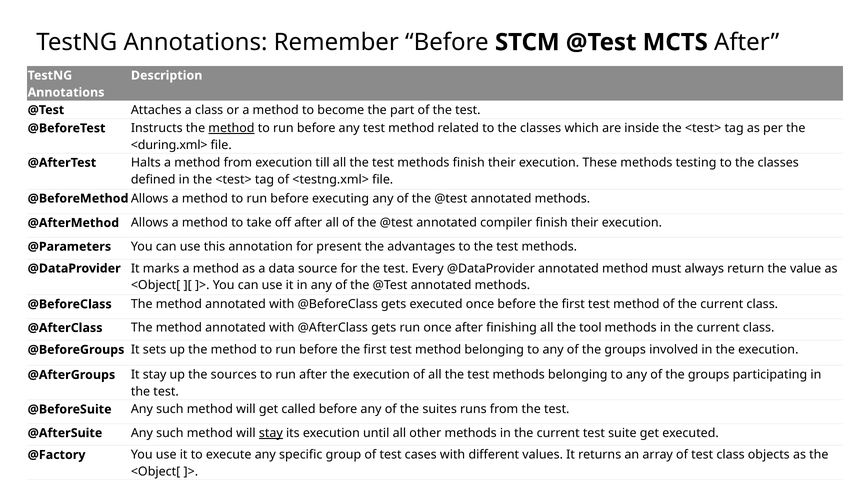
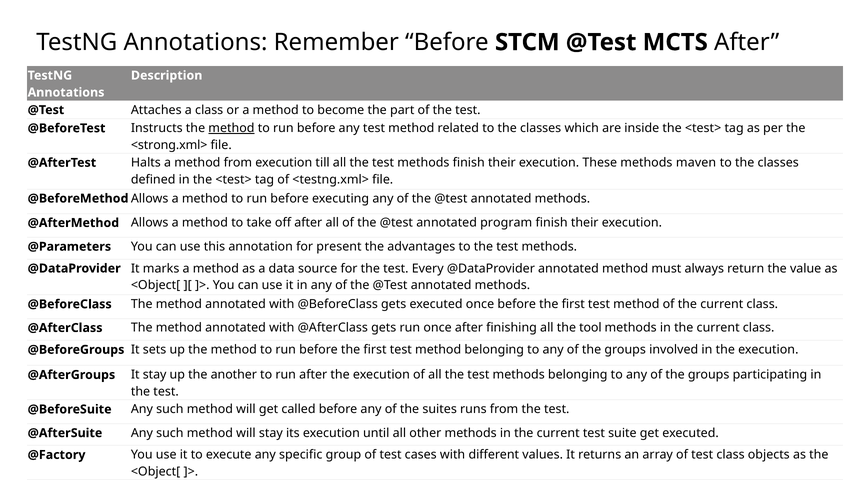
<during.xml>: <during.xml> -> <strong.xml>
testing: testing -> maven
compiler: compiler -> program
sources: sources -> another
stay at (271, 433) underline: present -> none
